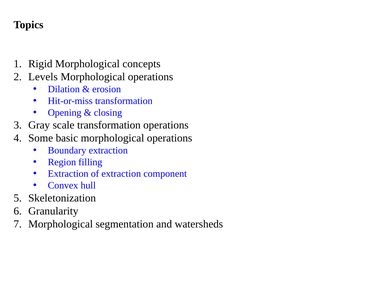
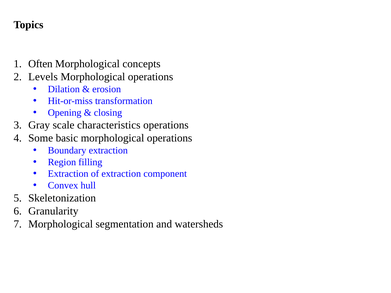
Rigid: Rigid -> Often
scale transformation: transformation -> characteristics
